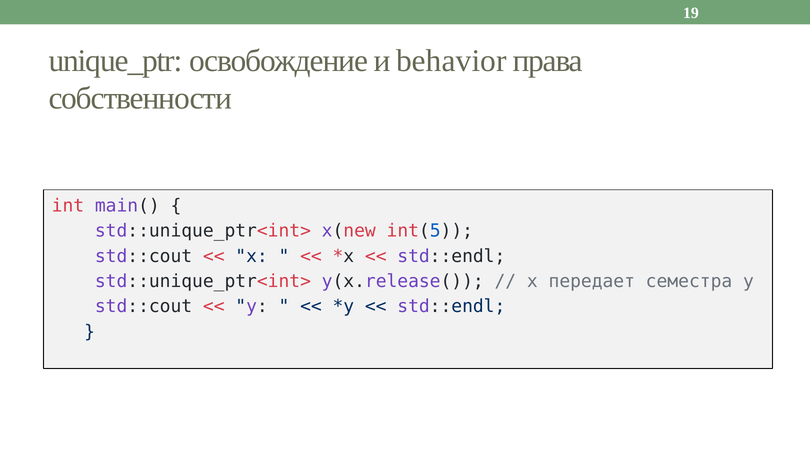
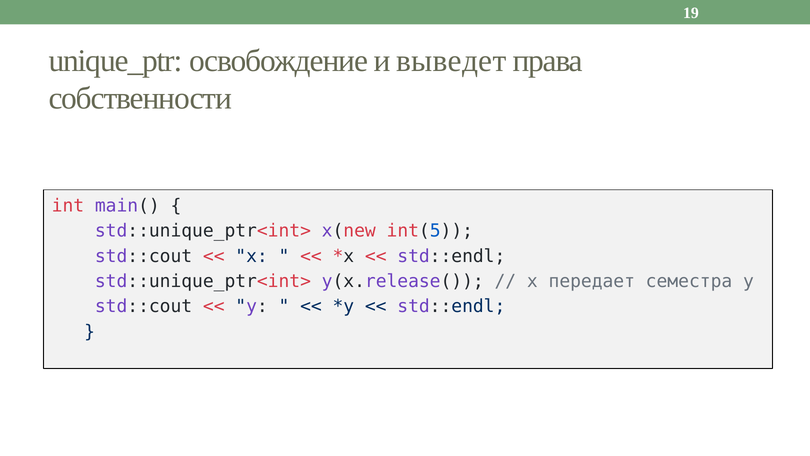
behavior: behavior -> выведет
